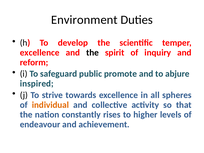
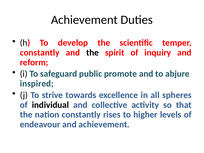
Environment at (84, 20): Environment -> Achievement
excellence at (40, 53): excellence -> constantly
individual colour: orange -> black
